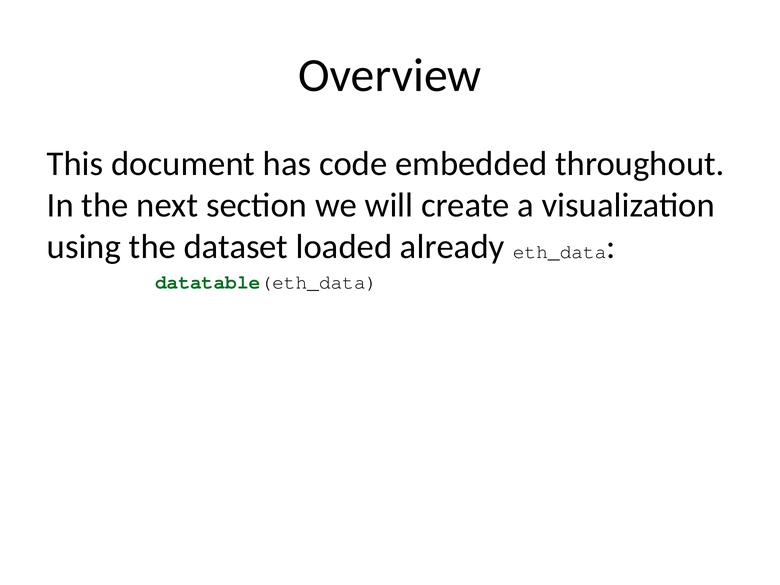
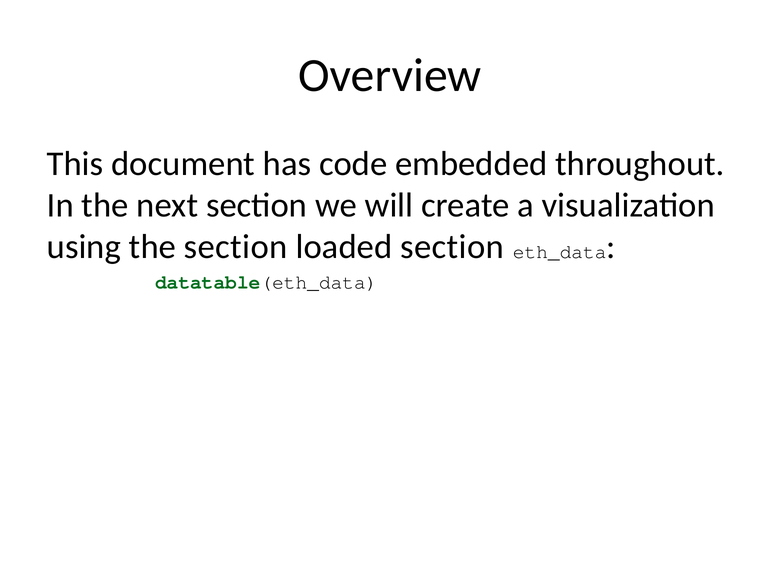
the dataset: dataset -> section
loaded already: already -> section
